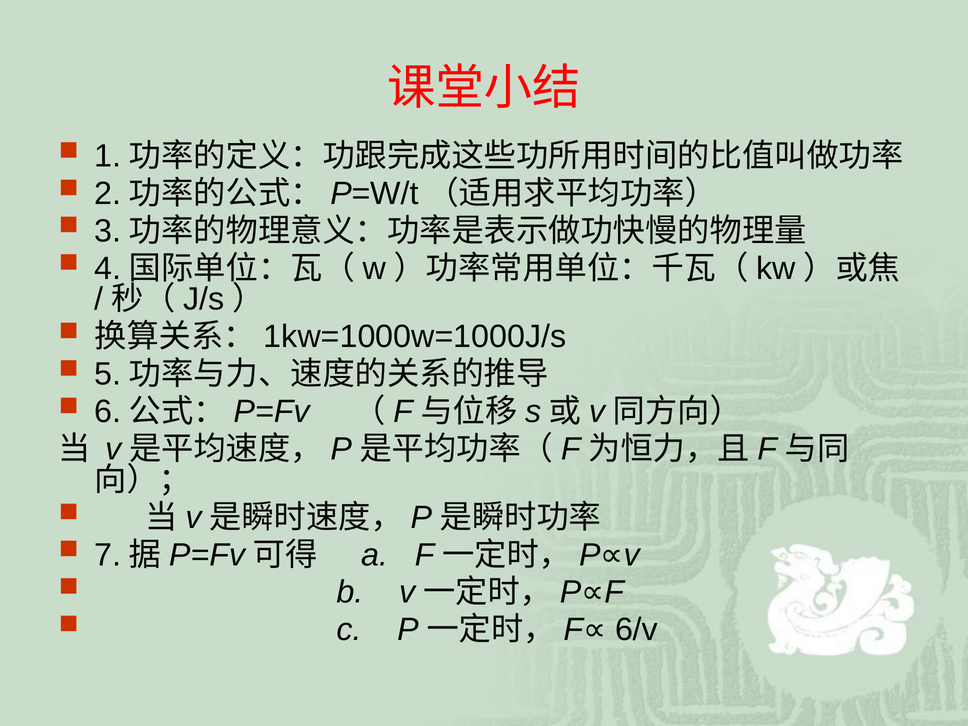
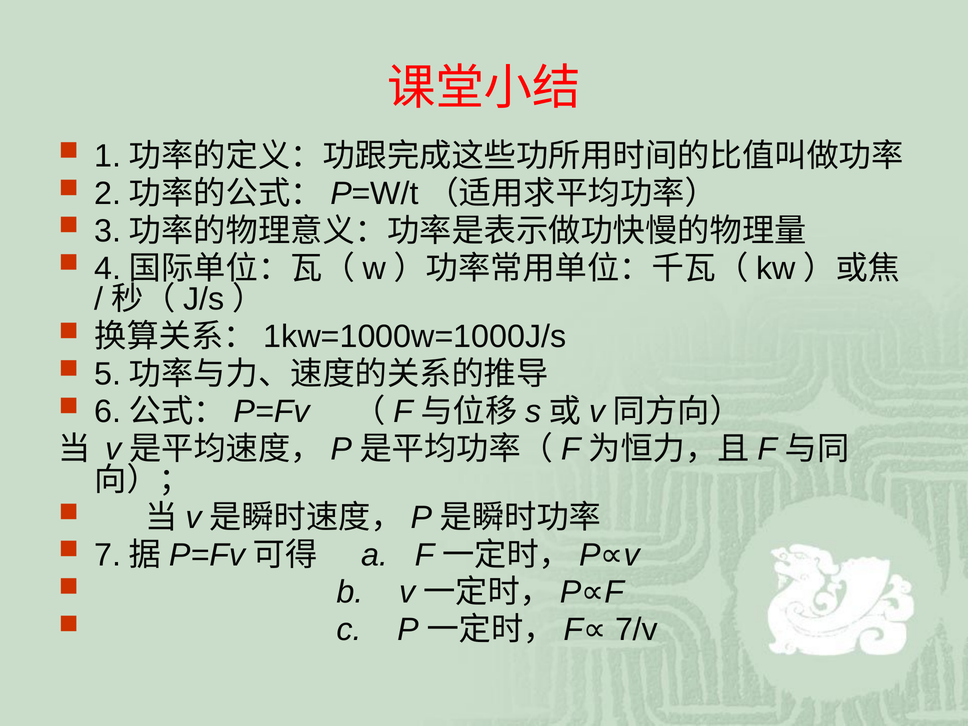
6/v: 6/v -> 7/v
